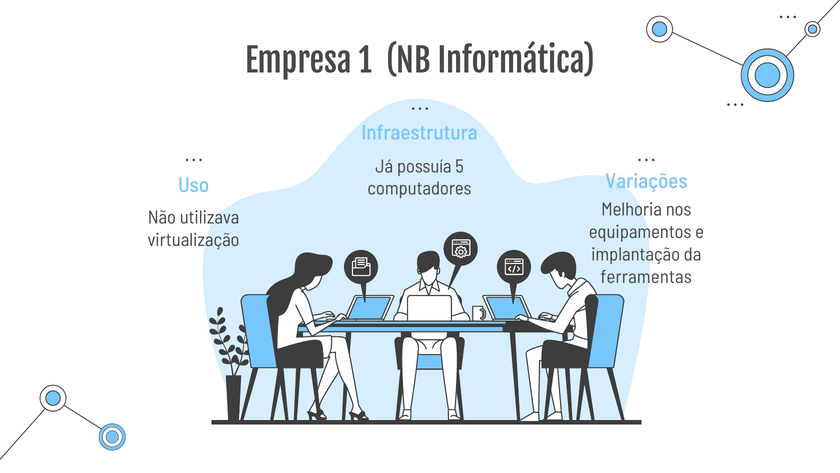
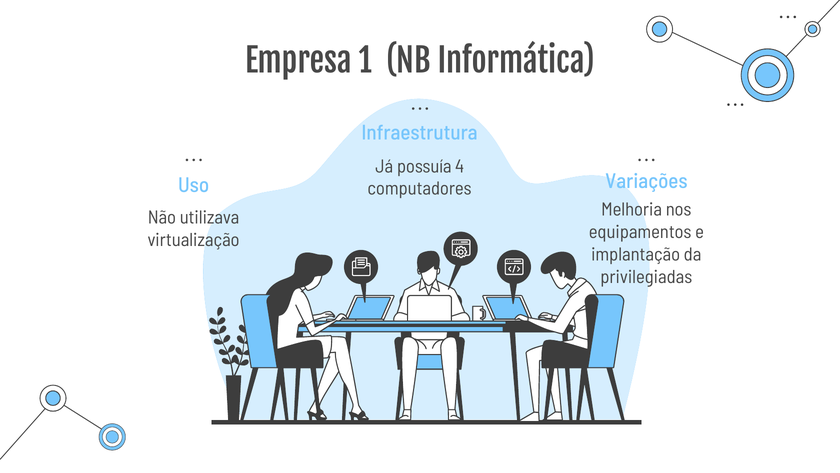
5: 5 -> 4
ferramentas: ferramentas -> privilegiadas
